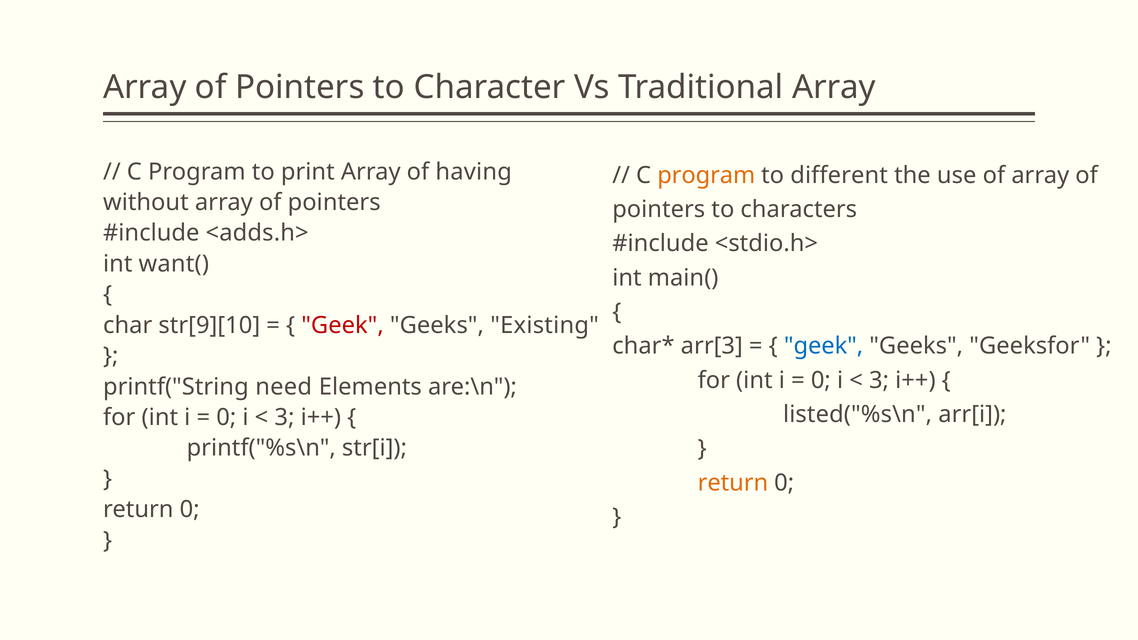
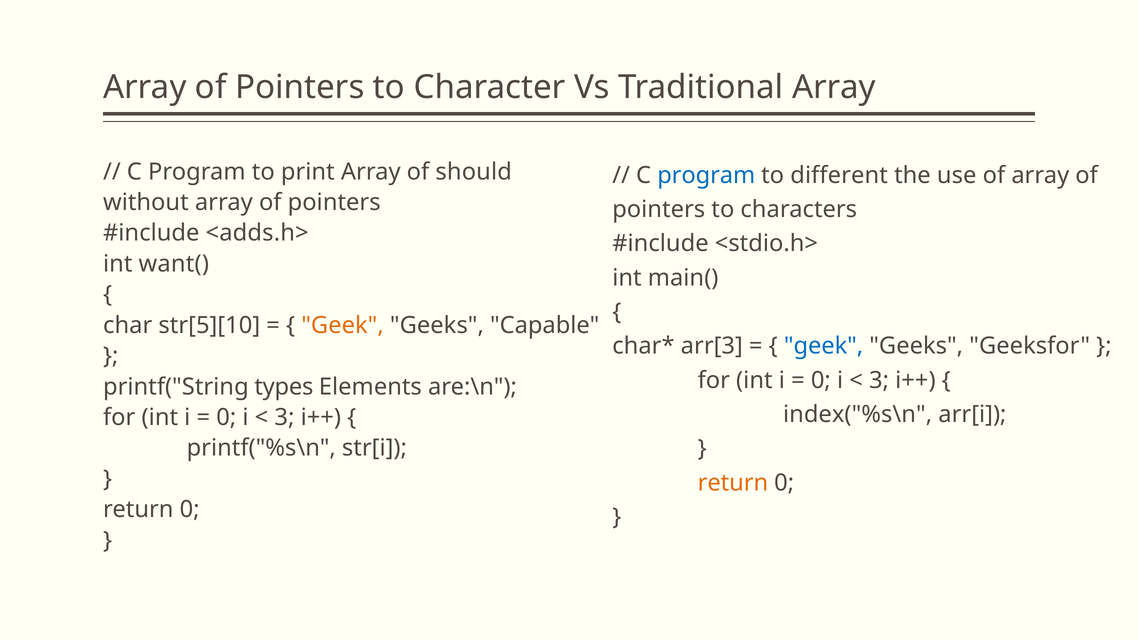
having: having -> should
program at (706, 175) colour: orange -> blue
str[9][10: str[9][10 -> str[5][10
Geek at (343, 325) colour: red -> orange
Existing: Existing -> Capable
need: need -> types
listed("%s\n: listed("%s\n -> index("%s\n
